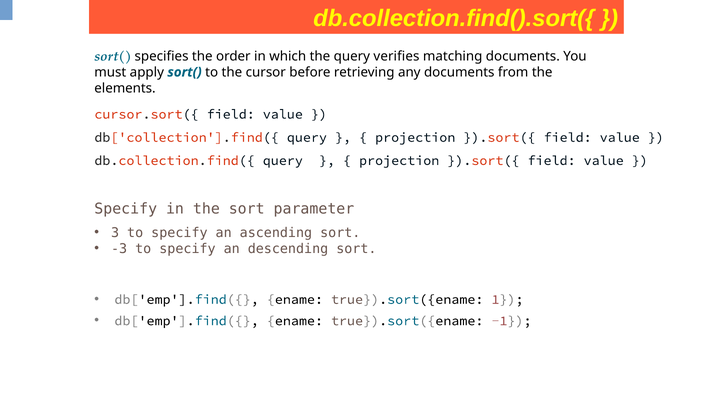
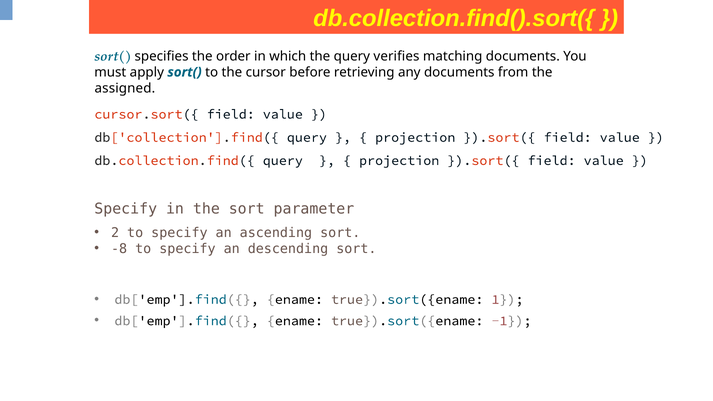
elements: elements -> assigned
3: 3 -> 2
-3: -3 -> -8
